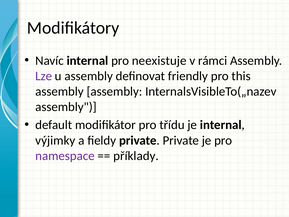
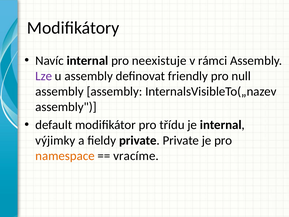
this: this -> null
namespace colour: purple -> orange
příklady: příklady -> vracíme
